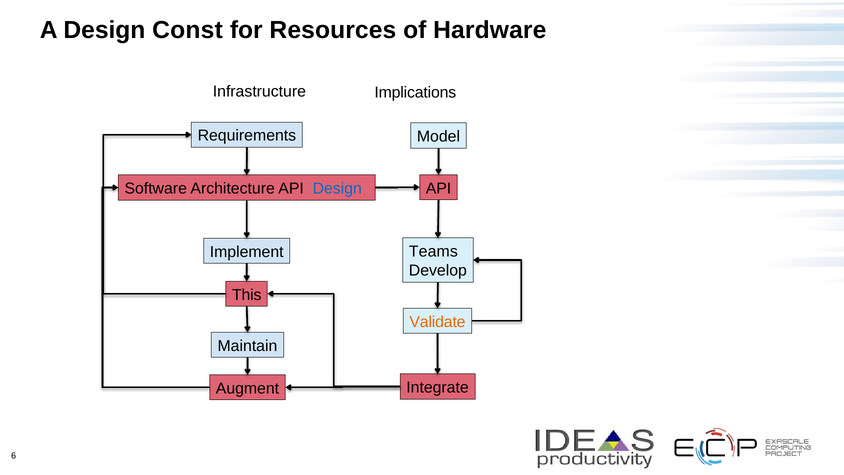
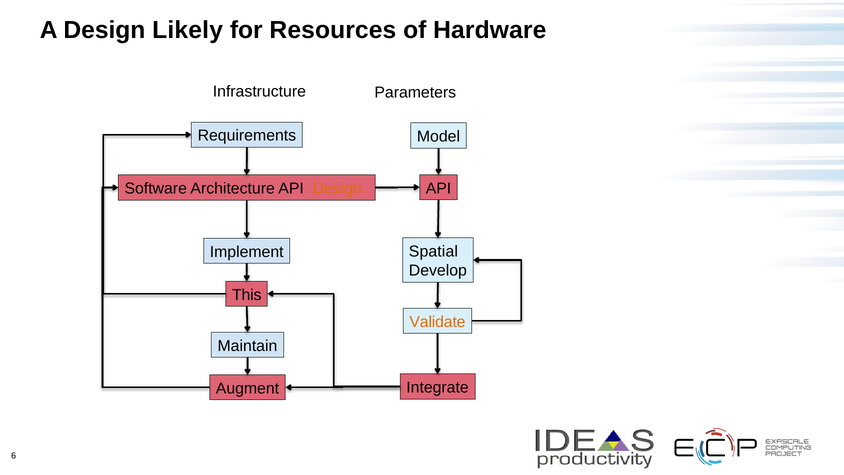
Const: Const -> Likely
Implications: Implications -> Parameters
Design at (337, 189) colour: blue -> orange
Teams: Teams -> Spatial
